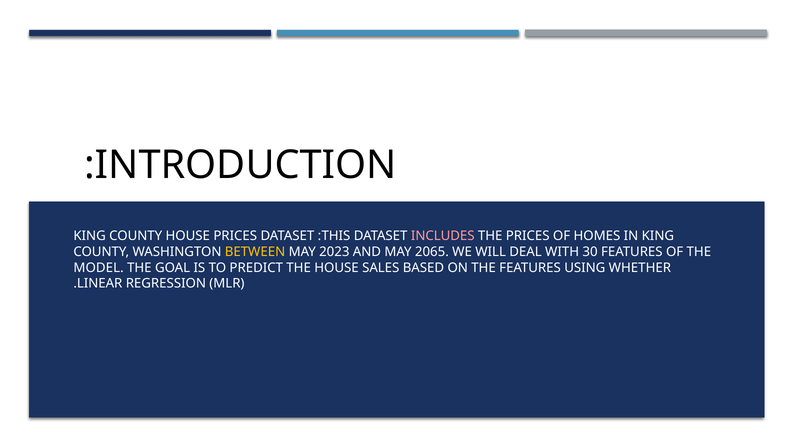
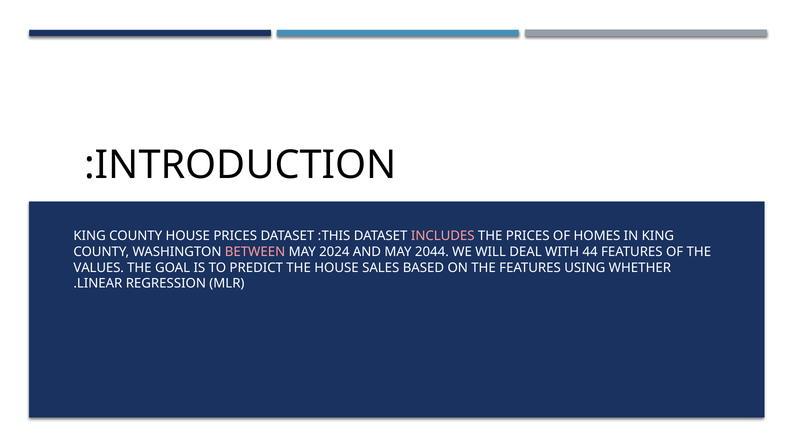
BETWEEN colour: yellow -> pink
2023: 2023 -> 2024
2065: 2065 -> 2044
30: 30 -> 44
MODEL: MODEL -> VALUES
